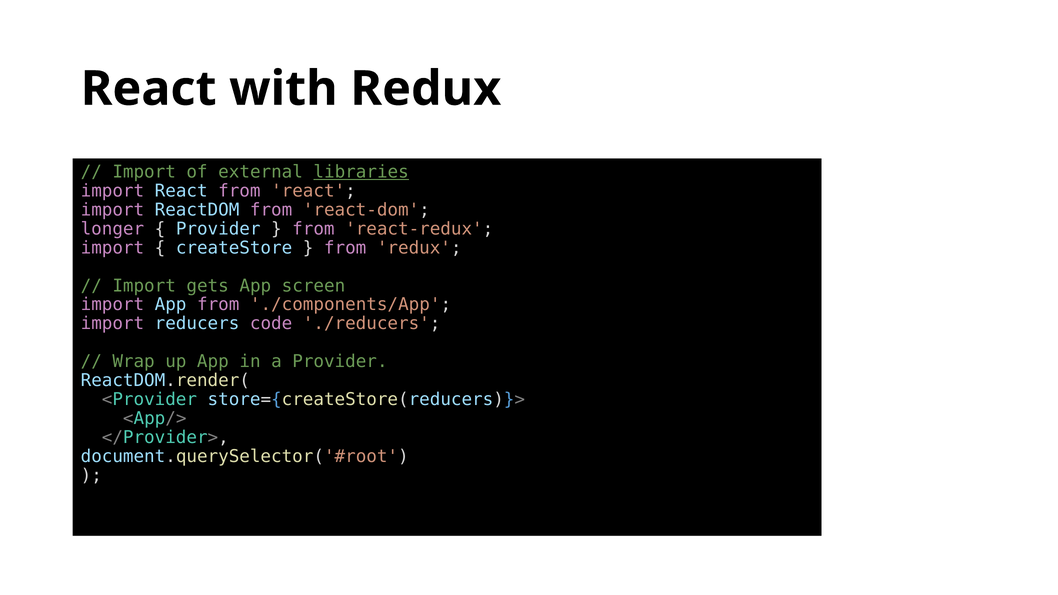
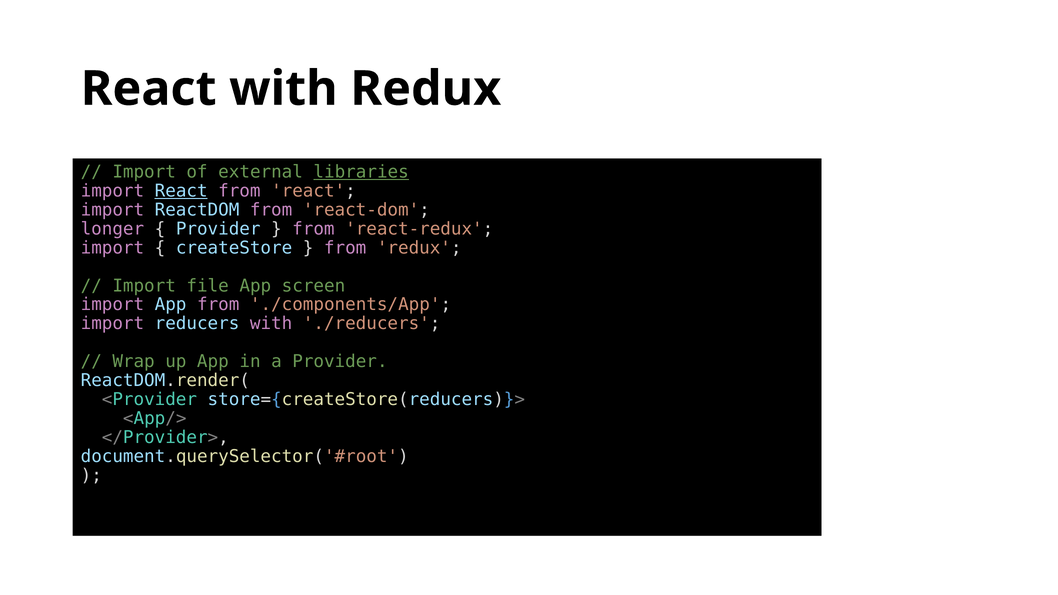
React at (181, 191) underline: none -> present
gets: gets -> file
reducers code: code -> with
